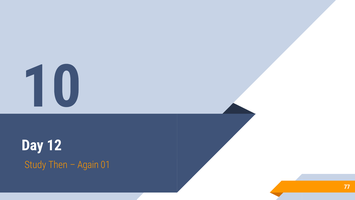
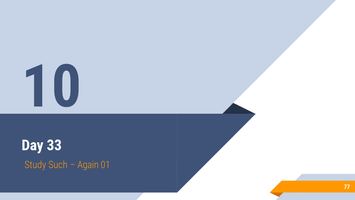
12: 12 -> 33
Then: Then -> Such
